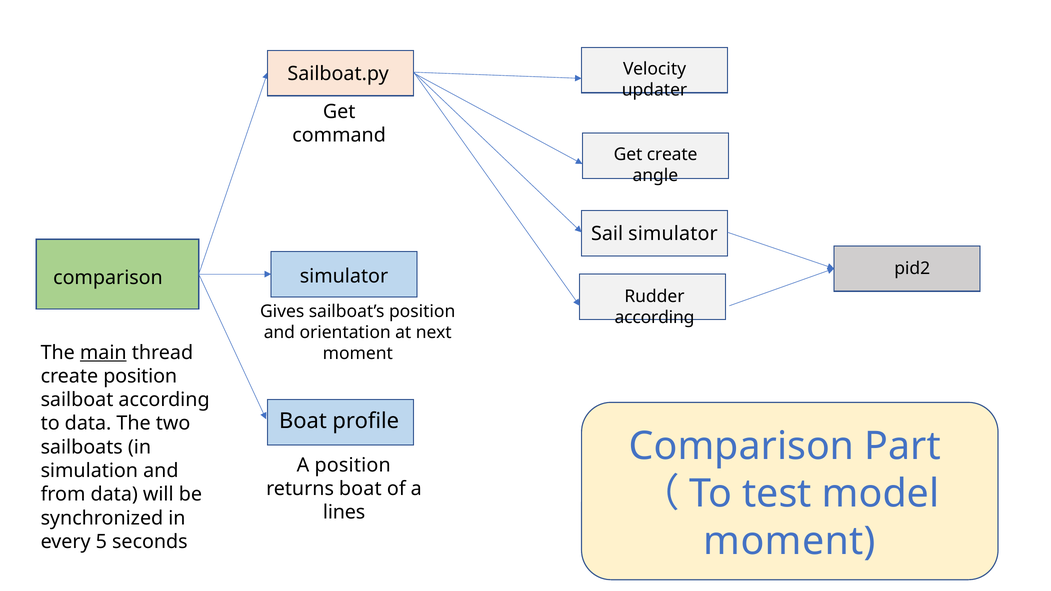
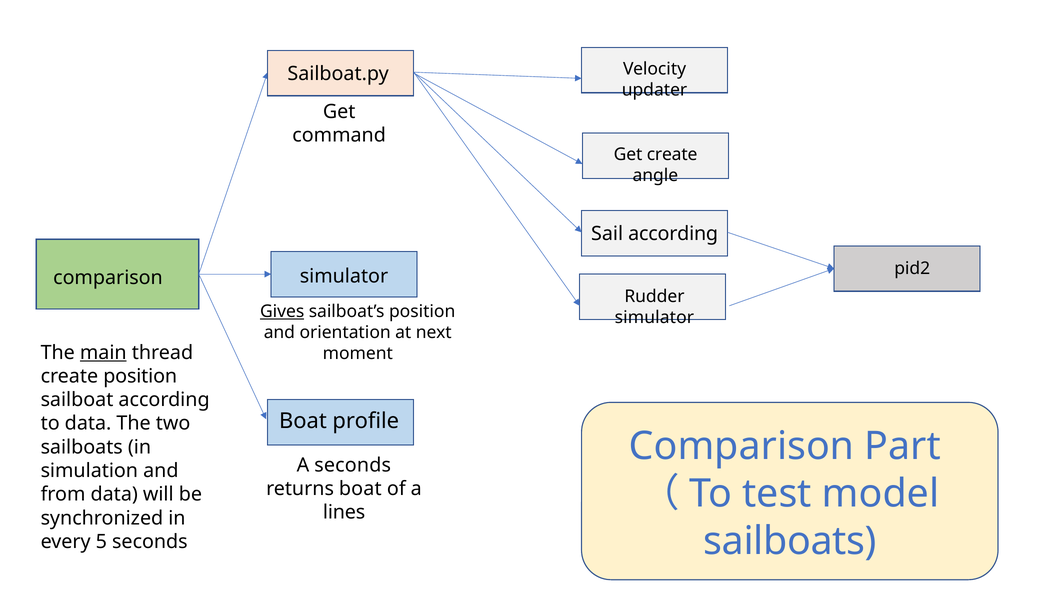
Sail simulator: simulator -> according
Gives underline: none -> present
according at (655, 318): according -> simulator
A position: position -> seconds
moment at (790, 541): moment -> sailboats
